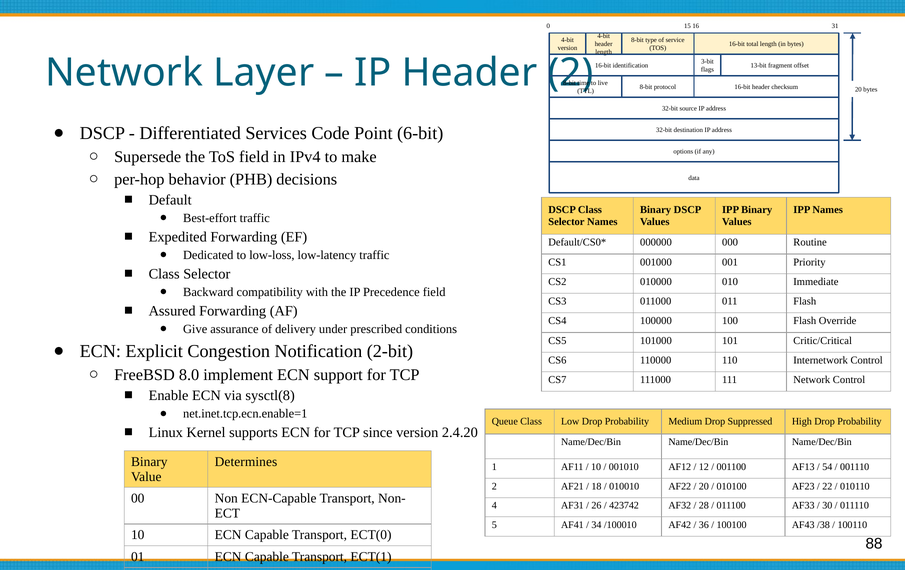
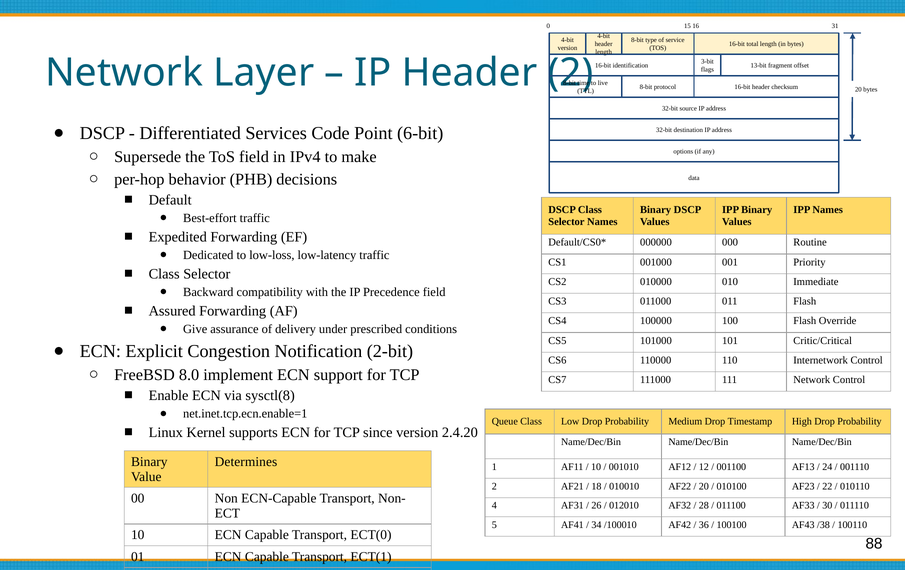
Suppressed: Suppressed -> Timestamp
54: 54 -> 24
423742: 423742 -> 012010
